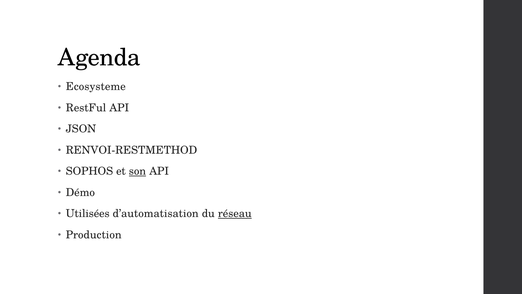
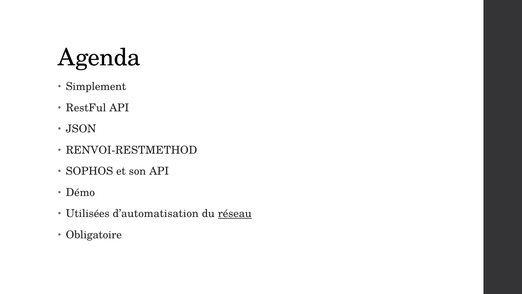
Ecosysteme: Ecosysteme -> Simplement
son underline: present -> none
Production: Production -> Obligatoire
